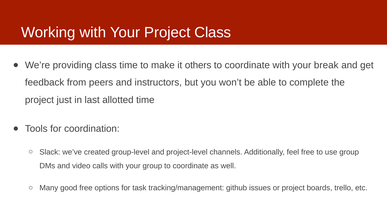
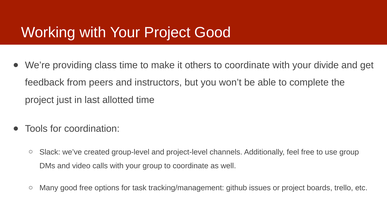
Project Class: Class -> Good
break: break -> divide
